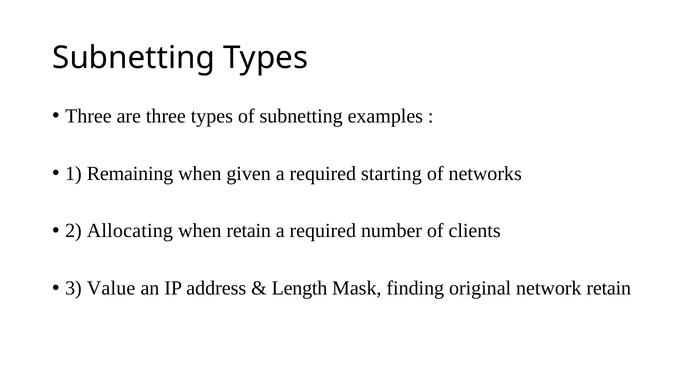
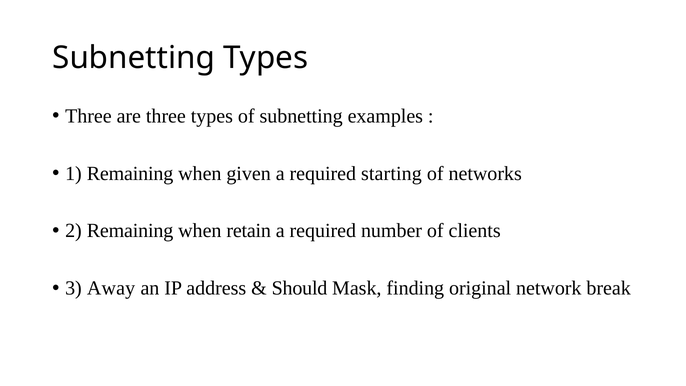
2 Allocating: Allocating -> Remaining
Value: Value -> Away
Length: Length -> Should
network retain: retain -> break
